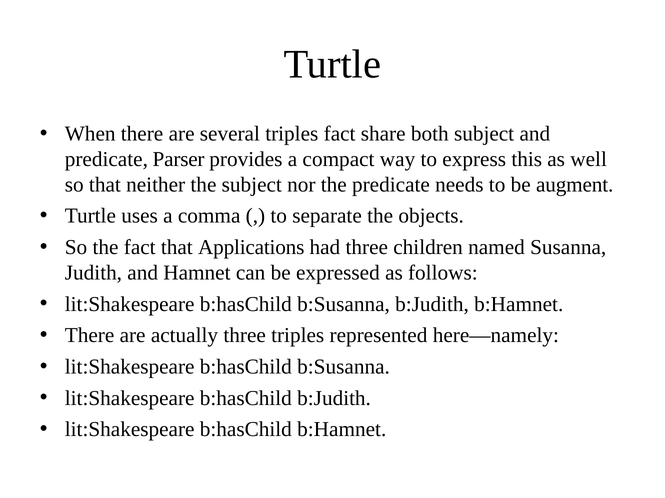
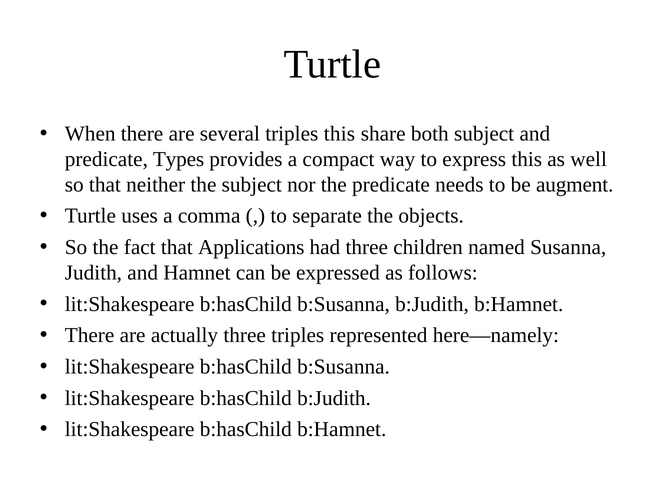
triples fact: fact -> this
Parser: Parser -> Types
